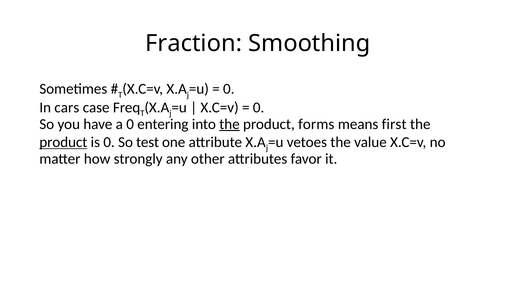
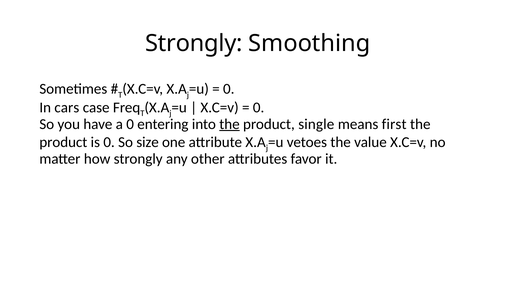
Fraction at (194, 43): Fraction -> Strongly
forms: forms -> single
product at (63, 142) underline: present -> none
test: test -> size
